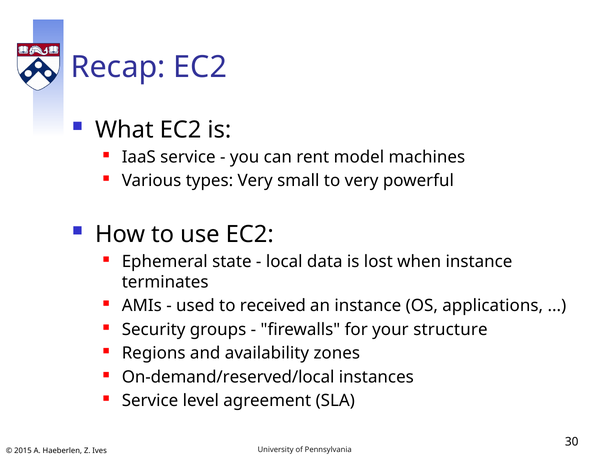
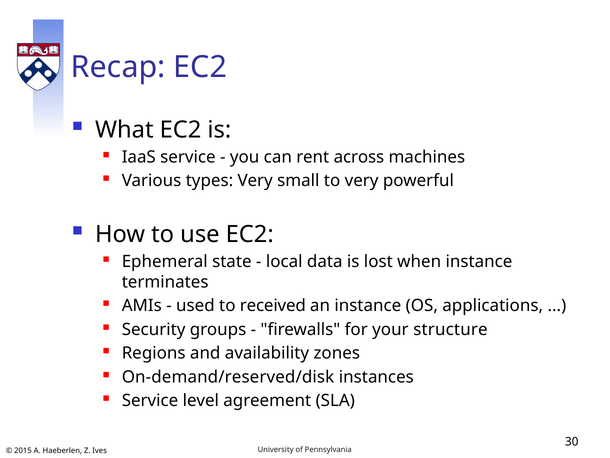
model: model -> across
On-demand/reserved/local: On-demand/reserved/local -> On-demand/reserved/disk
